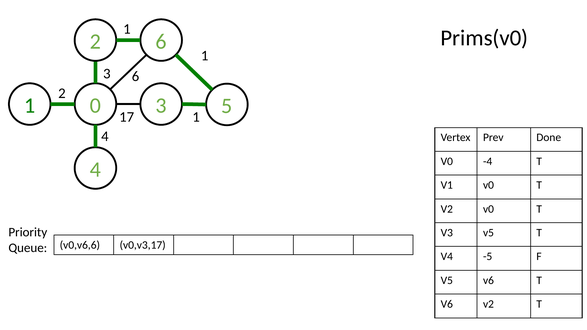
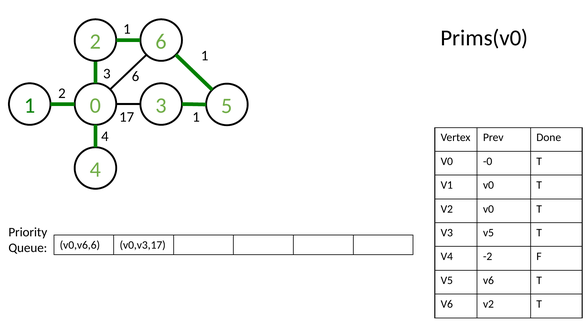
-4: -4 -> -0
-5: -5 -> -2
